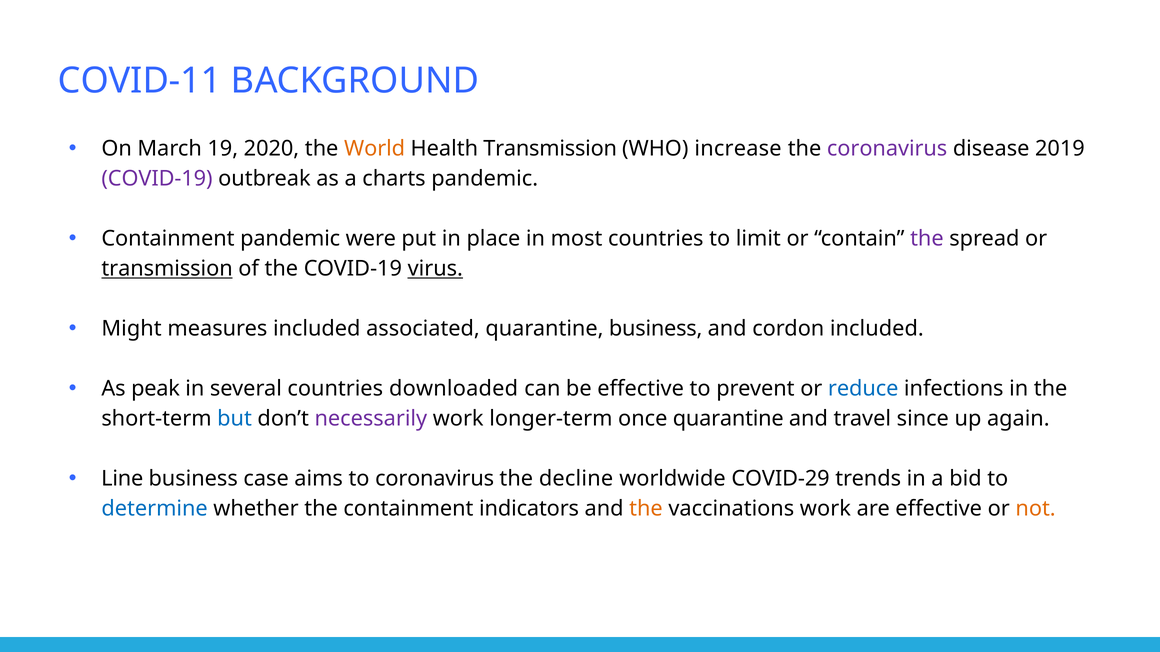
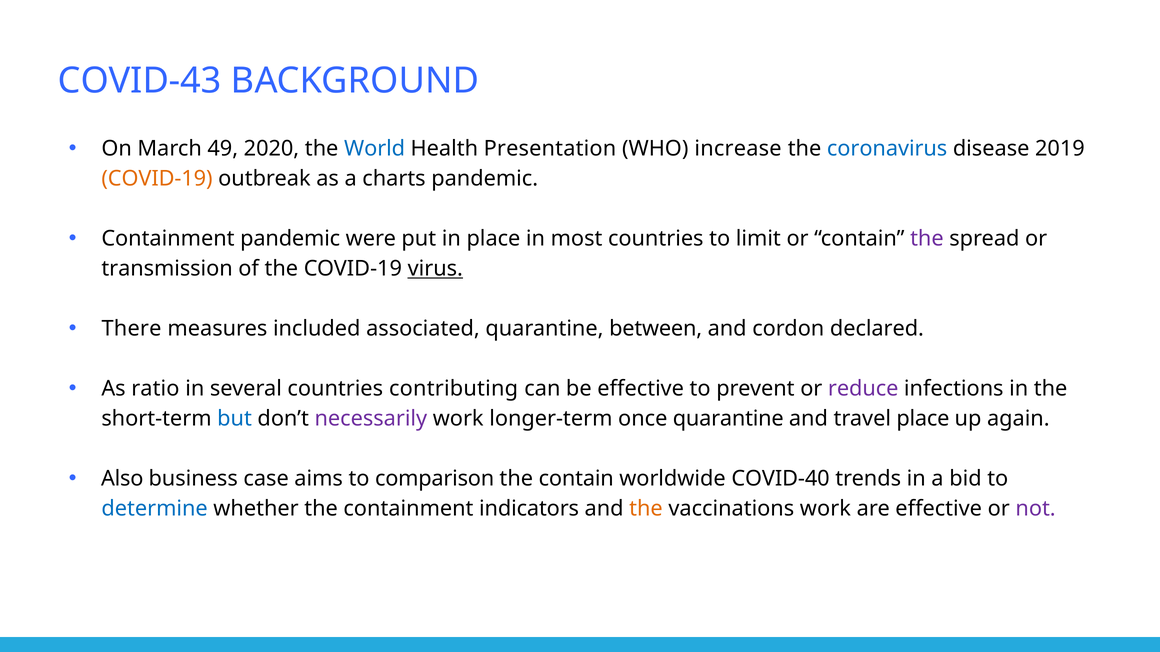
COVID-11: COVID-11 -> COVID-43
19: 19 -> 49
World colour: orange -> blue
Health Transmission: Transmission -> Presentation
coronavirus at (887, 149) colour: purple -> blue
COVID-19 at (157, 179) colour: purple -> orange
transmission at (167, 269) underline: present -> none
Might: Might -> There
quarantine business: business -> between
cordon included: included -> declared
peak: peak -> ratio
downloaded: downloaded -> contributing
reduce colour: blue -> purple
travel since: since -> place
Line: Line -> Also
to coronavirus: coronavirus -> comparison
the decline: decline -> contain
COVID-29: COVID-29 -> COVID-40
not colour: orange -> purple
